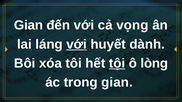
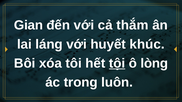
vọng: vọng -> thắm
với at (77, 44) underline: present -> none
dành: dành -> khúc
trong gian: gian -> luôn
